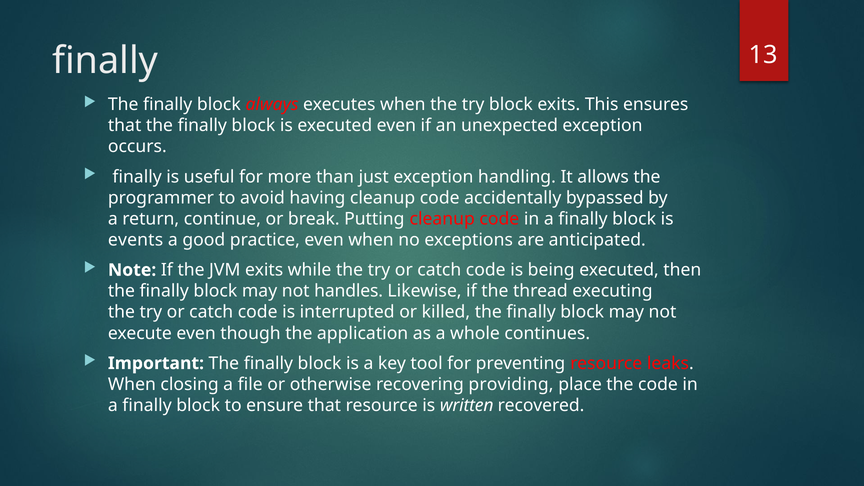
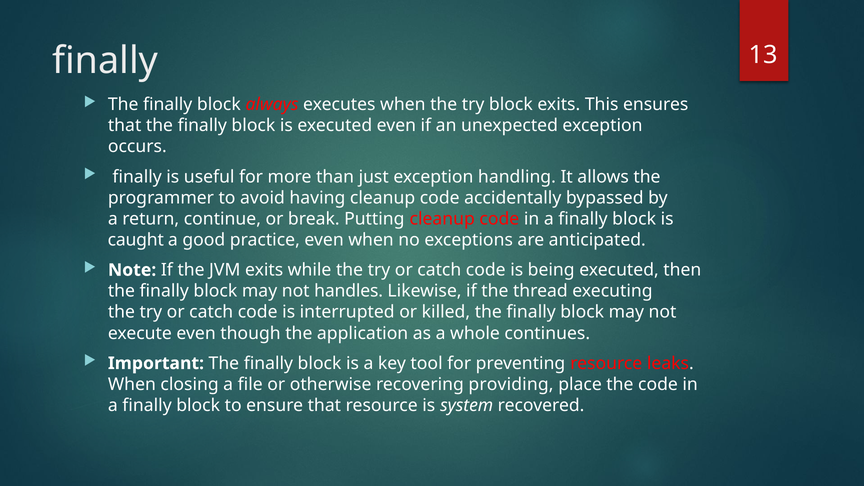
events: events -> caught
written: written -> system
